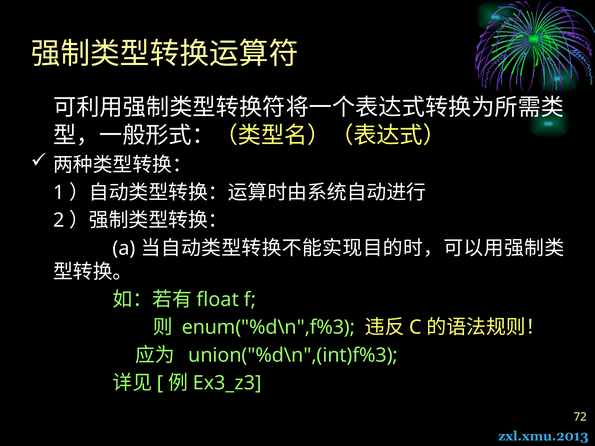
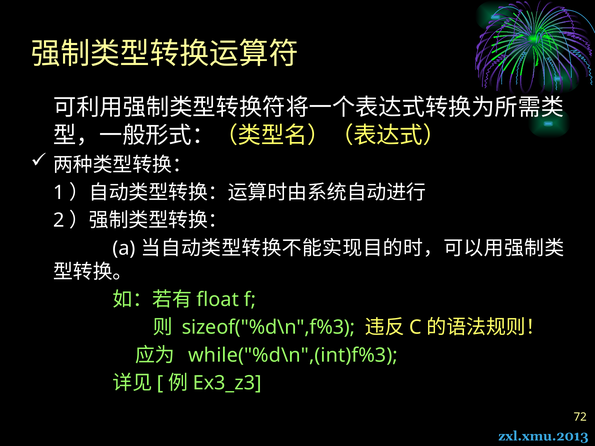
enum("%d\n",f%3: enum("%d\n",f%3 -> sizeof("%d\n",f%3
union("%d\n",(int)f%3: union("%d\n",(int)f%3 -> while("%d\n",(int)f%3
